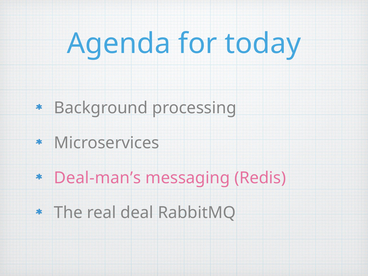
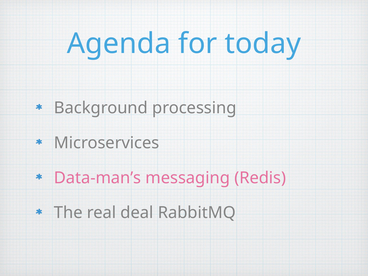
Deal-man’s: Deal-man’s -> Data-man’s
